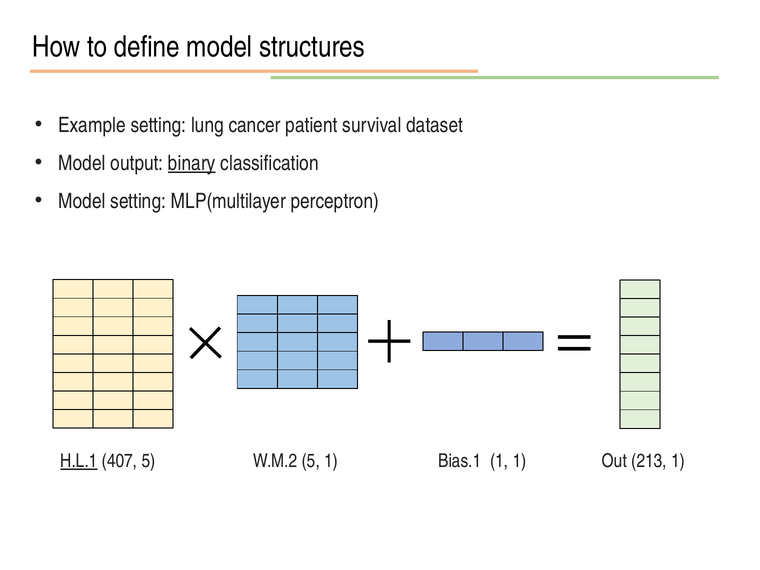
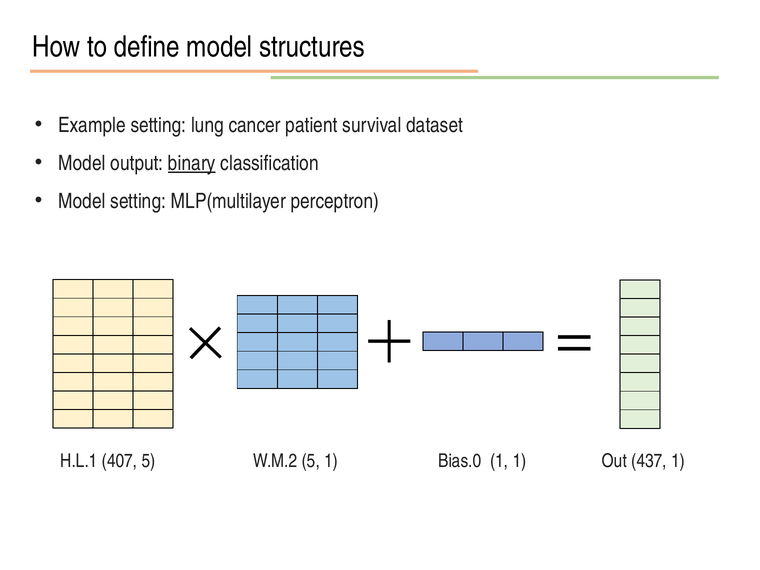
H.L.1 underline: present -> none
Bias.1: Bias.1 -> Bias.0
213: 213 -> 437
